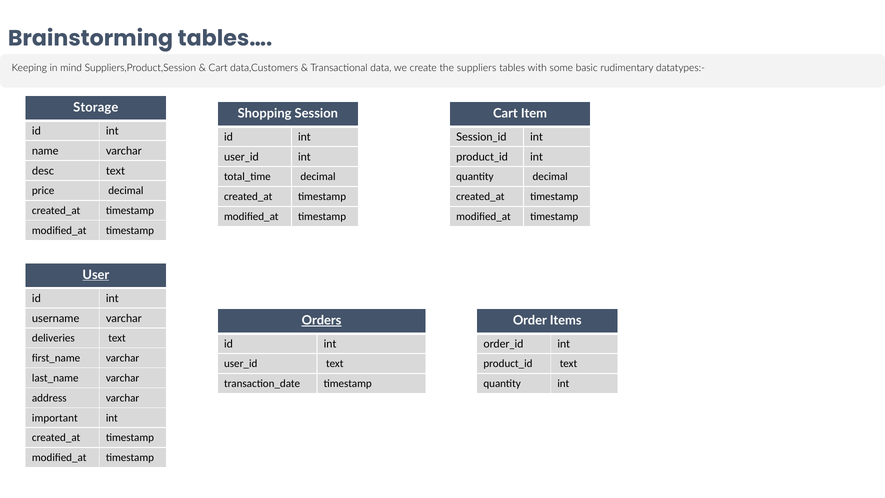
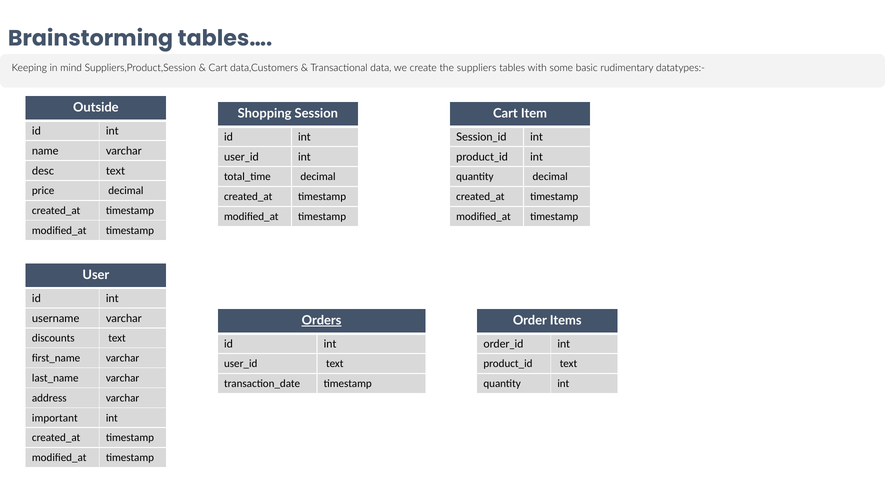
Storage: Storage -> Outside
User underline: present -> none
deliveries: deliveries -> discounts
